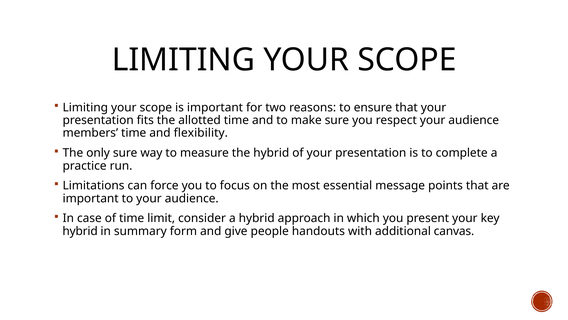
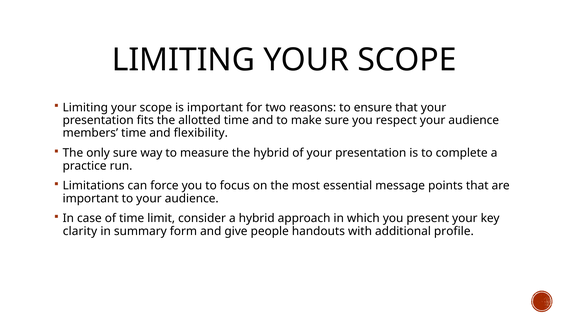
hybrid at (80, 231): hybrid -> clarity
canvas: canvas -> profile
